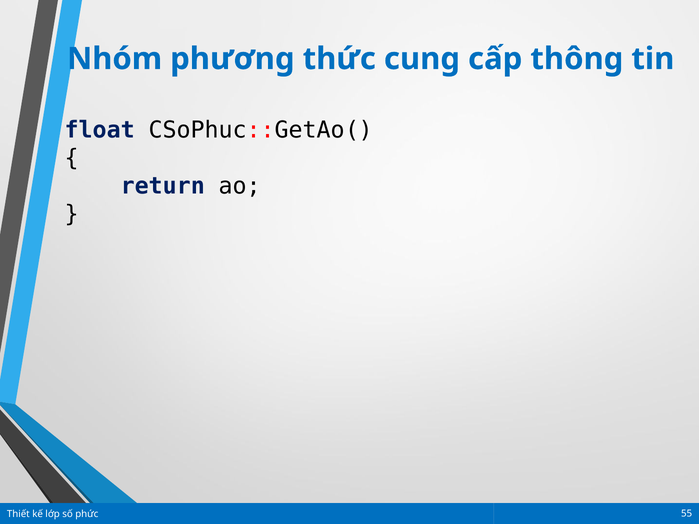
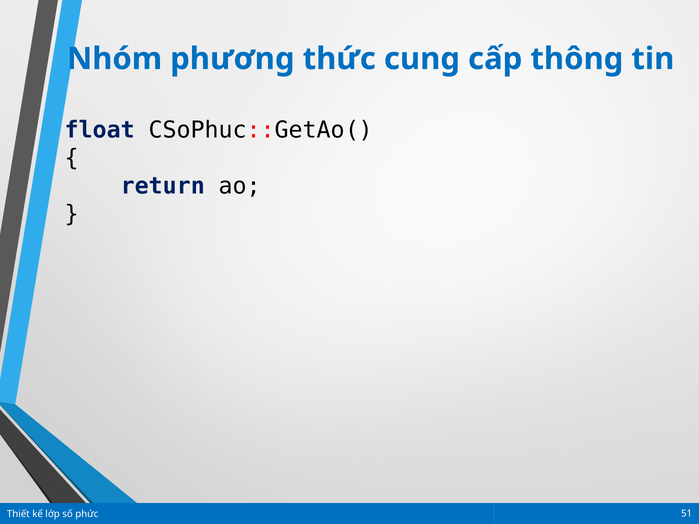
55: 55 -> 51
